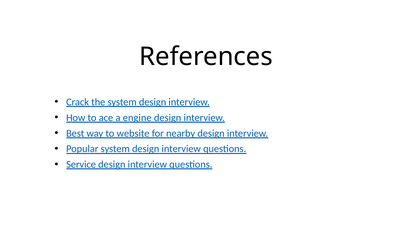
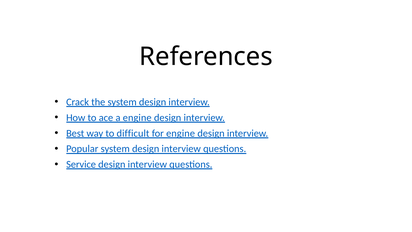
website: website -> difficult
for nearby: nearby -> engine
